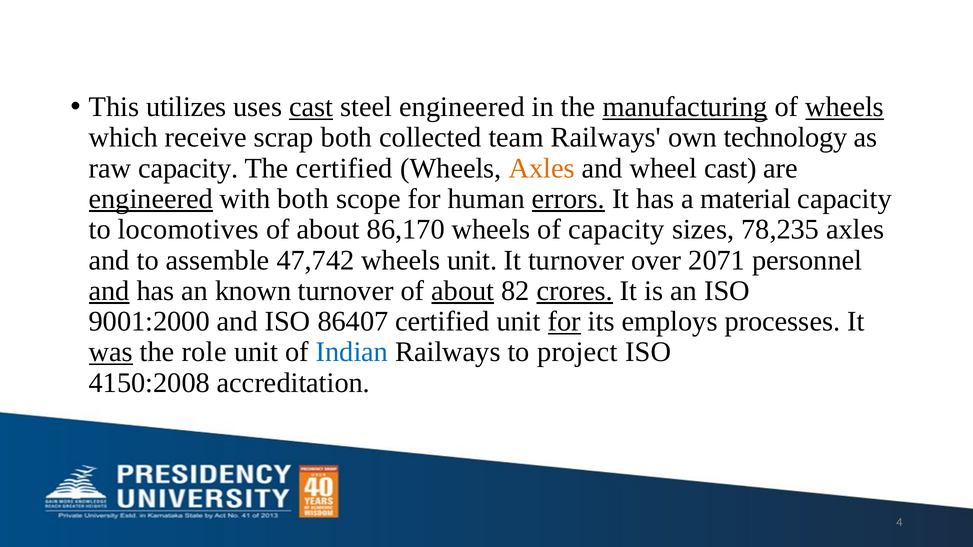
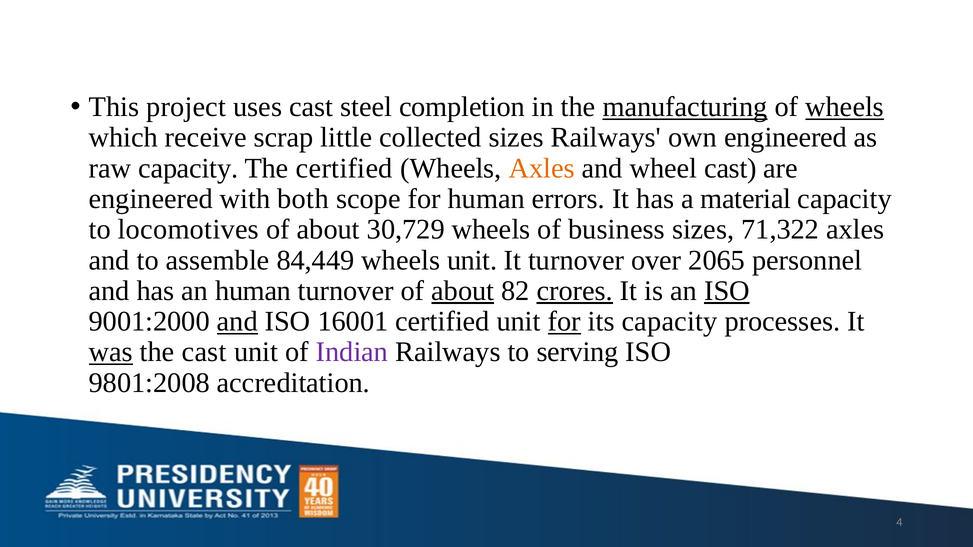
utilizes: utilizes -> project
cast at (311, 107) underline: present -> none
steel engineered: engineered -> completion
scrap both: both -> little
collected team: team -> sizes
own technology: technology -> engineered
engineered at (151, 199) underline: present -> none
errors underline: present -> none
86,170: 86,170 -> 30,729
of capacity: capacity -> business
78,235: 78,235 -> 71,322
47,742: 47,742 -> 84,449
2071: 2071 -> 2065
and at (109, 291) underline: present -> none
an known: known -> human
ISO at (727, 291) underline: none -> present
and at (237, 322) underline: none -> present
86407: 86407 -> 16001
its employs: employs -> capacity
the role: role -> cast
Indian colour: blue -> purple
project: project -> serving
4150:2008: 4150:2008 -> 9801:2008
